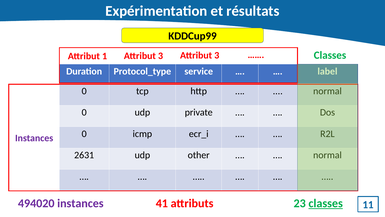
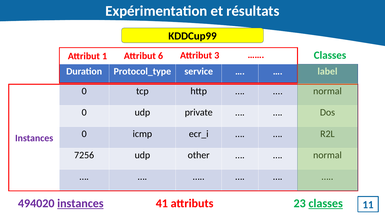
3 at (161, 56): 3 -> 6
2631: 2631 -> 7256
instances at (80, 203) underline: none -> present
